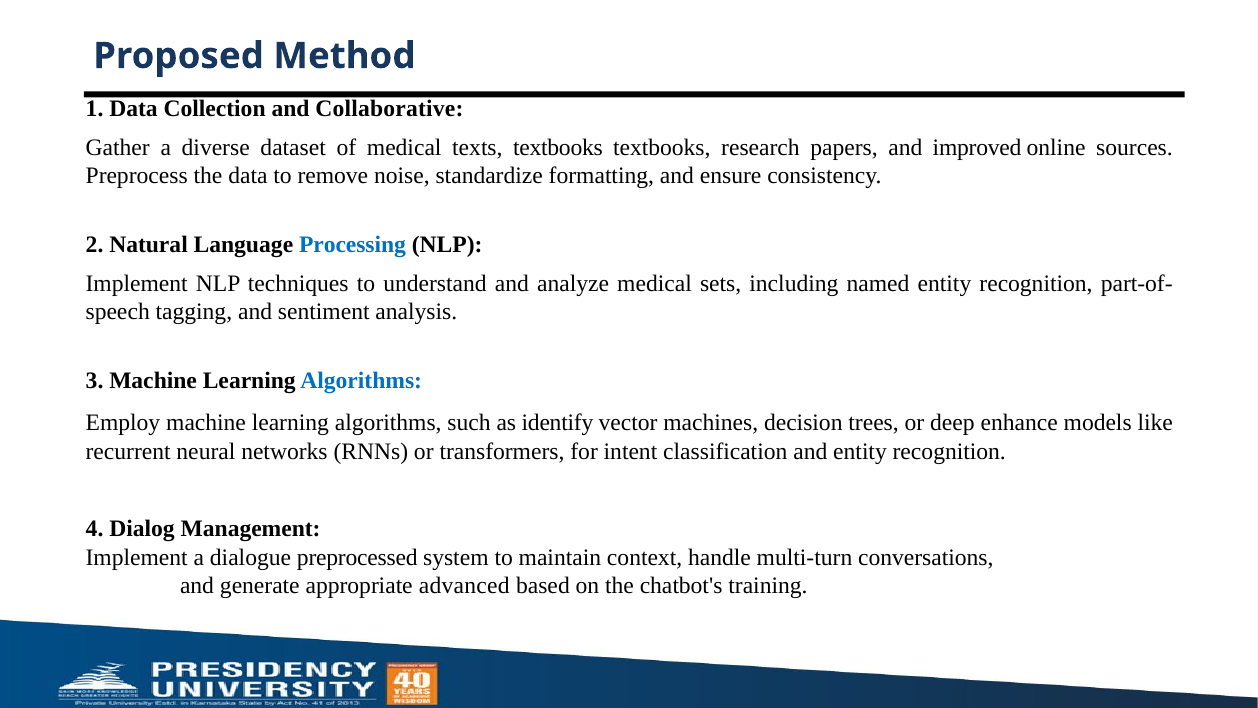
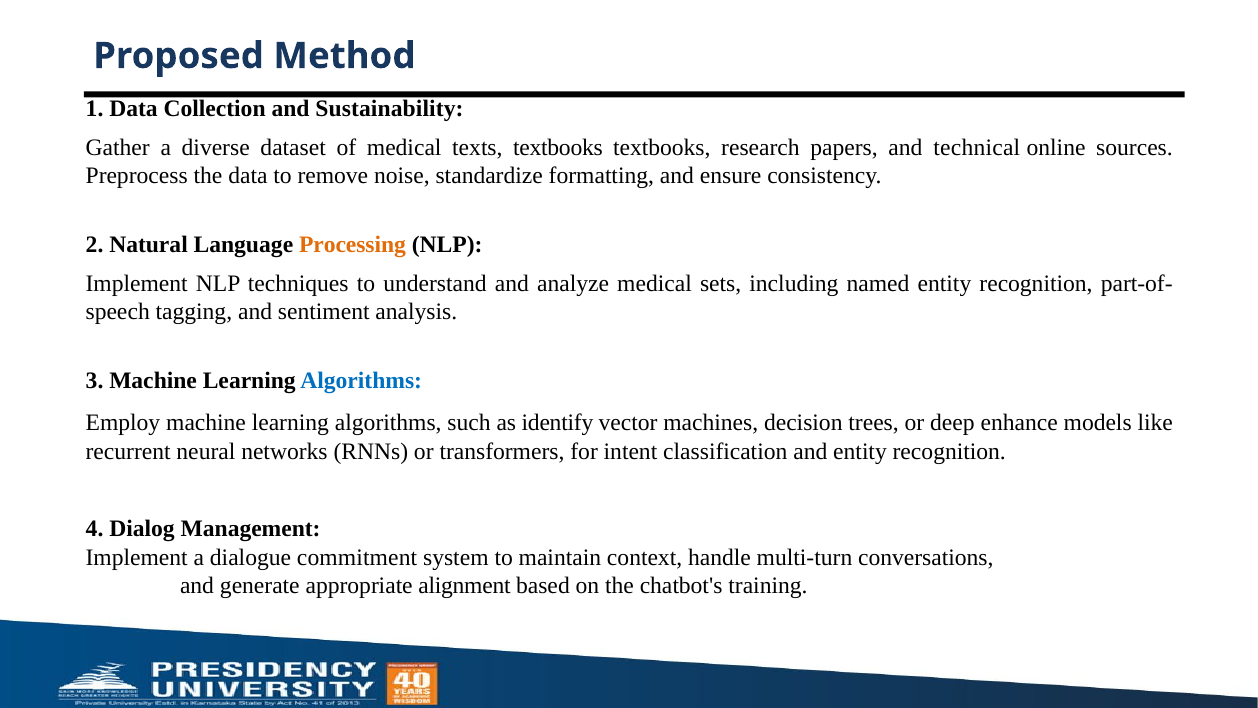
Collaborative: Collaborative -> Sustainability
improved: improved -> technical
Processing colour: blue -> orange
preprocessed: preprocessed -> commitment
advanced: advanced -> alignment
